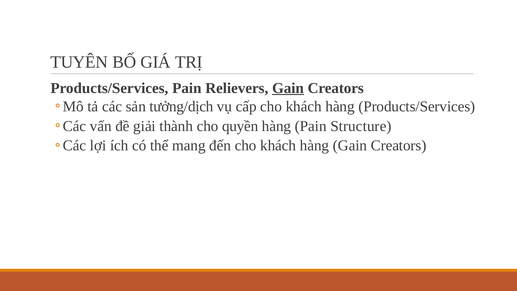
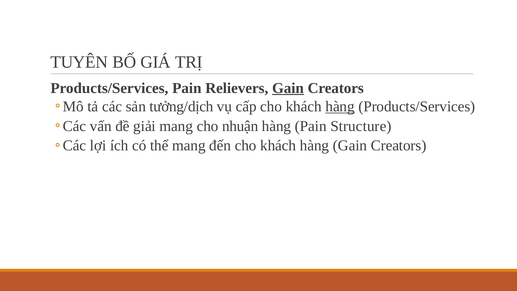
hàng at (340, 106) underline: none -> present
giải thành: thành -> mang
quyền: quyền -> nhuận
